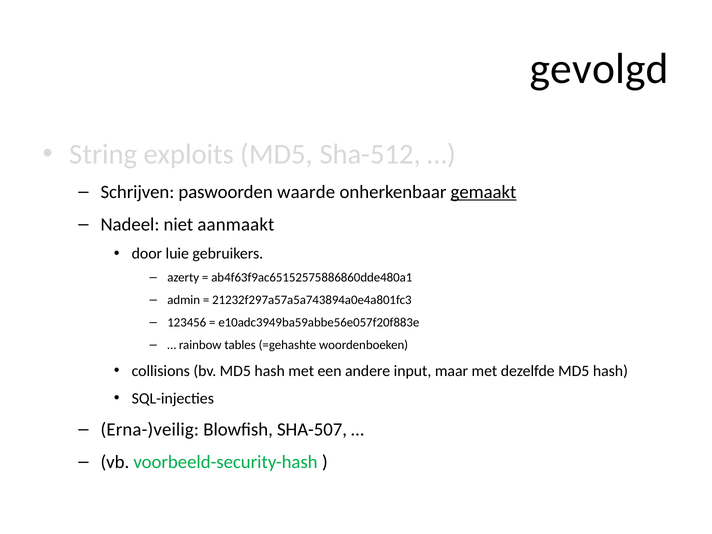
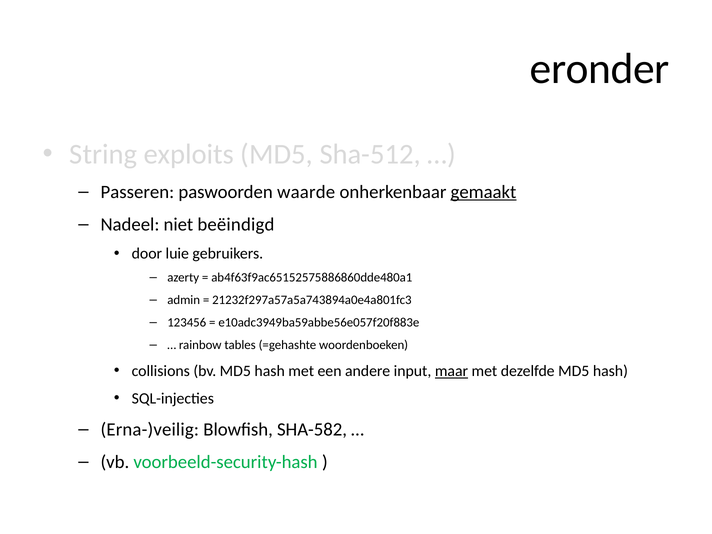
gevolgd: gevolgd -> eronder
Schrijven: Schrijven -> Passeren
aanmaakt: aanmaakt -> beëindigd
maar underline: none -> present
SHA-507: SHA-507 -> SHA-582
